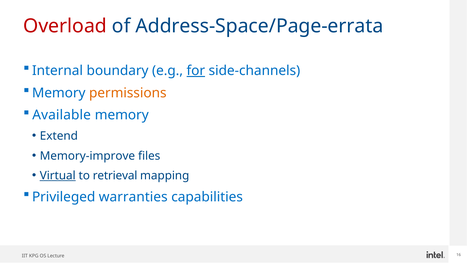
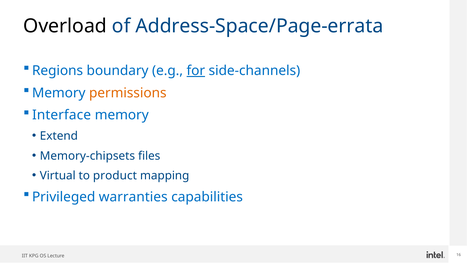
Overload colour: red -> black
Internal: Internal -> Regions
Available: Available -> Interface
Memory-improve: Memory-improve -> Memory-chipsets
Virtual underline: present -> none
retrieval: retrieval -> product
